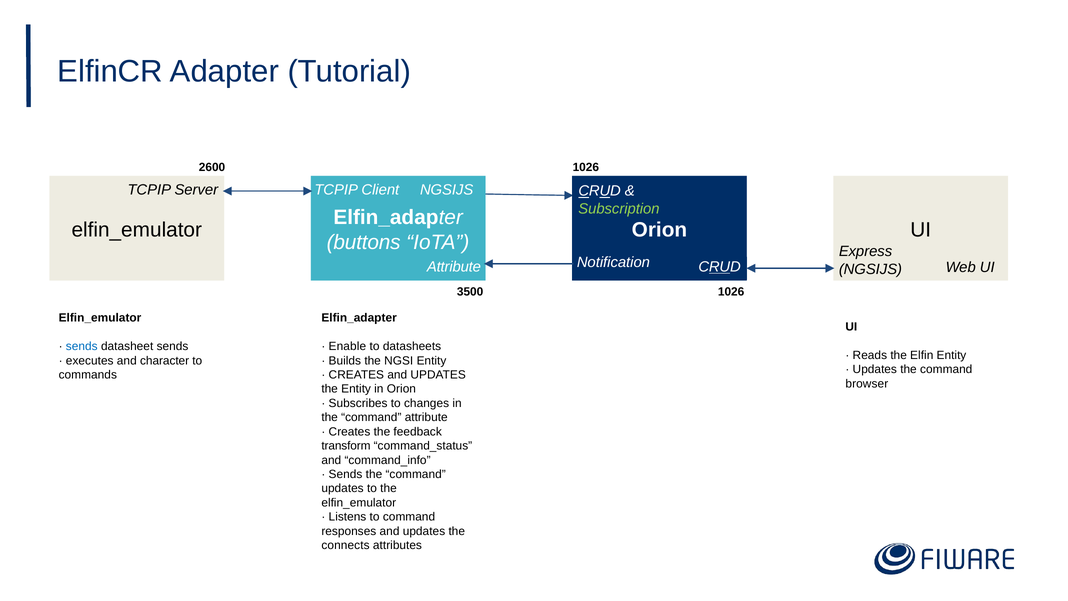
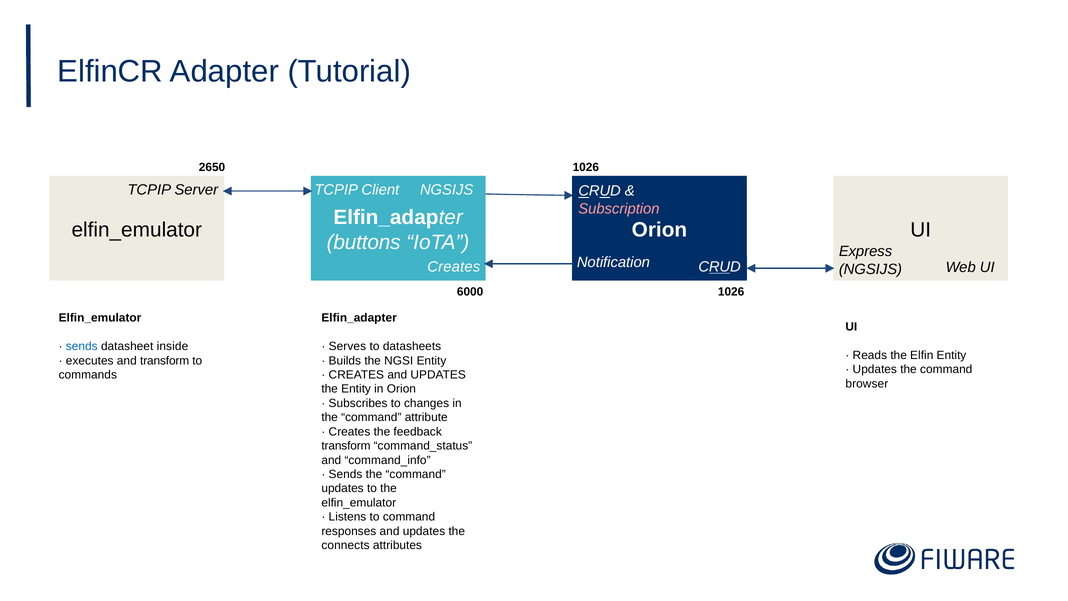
2600: 2600 -> 2650
Subscription colour: light green -> pink
Attribute at (454, 267): Attribute -> Creates
3500: 3500 -> 6000
datasheet sends: sends -> inside
Enable: Enable -> Serves
and character: character -> transform
